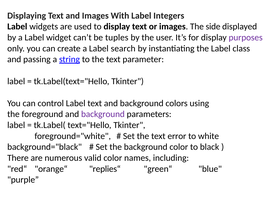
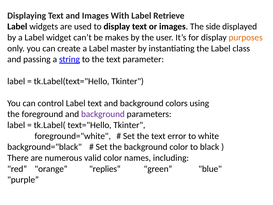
Integers: Integers -> Retrieve
tuples: tuples -> makes
purposes colour: purple -> orange
search: search -> master
